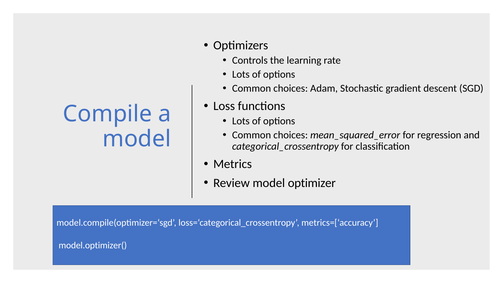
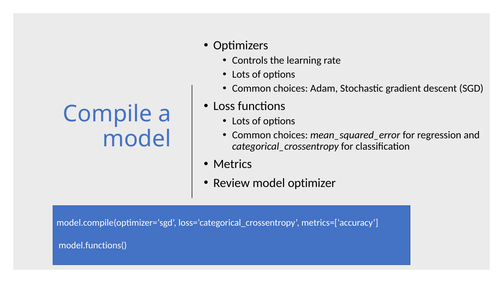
model.optimizer(: model.optimizer( -> model.functions(
